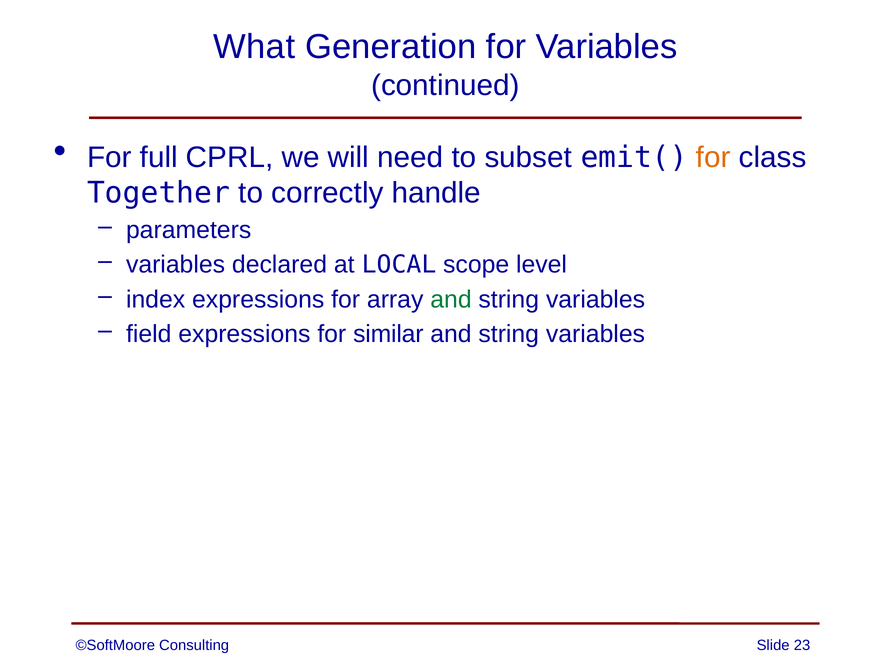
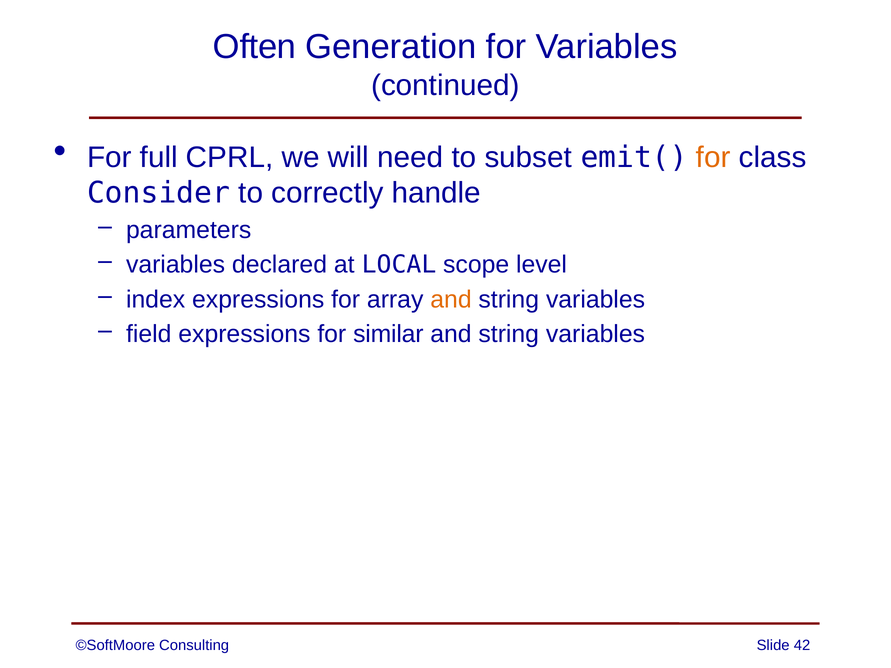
What: What -> Often
Together: Together -> Consider
and at (451, 300) colour: green -> orange
23: 23 -> 42
